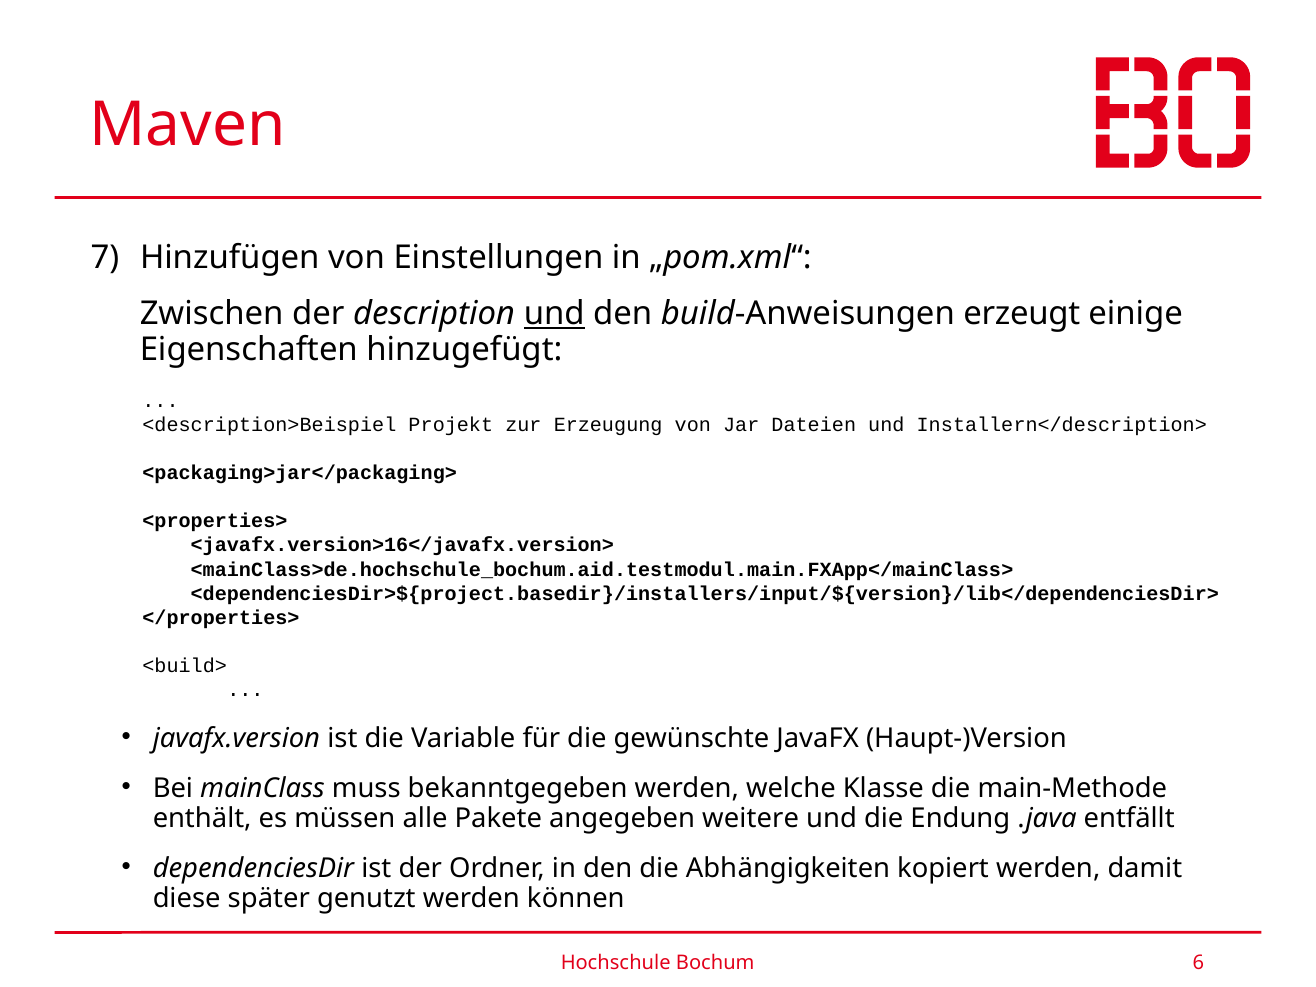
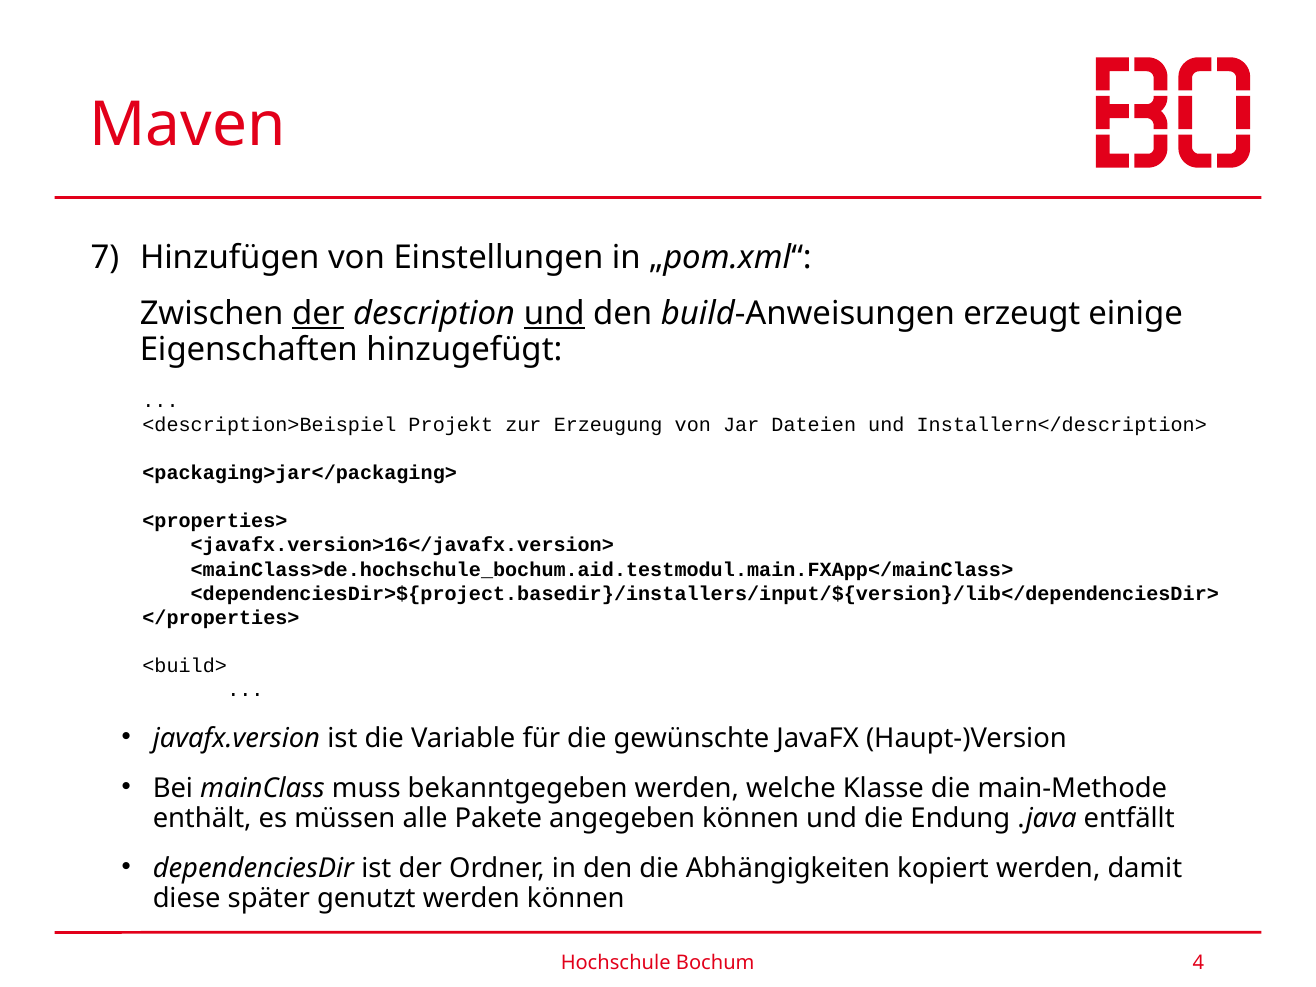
der at (318, 314) underline: none -> present
angegeben weitere: weitere -> können
6: 6 -> 4
